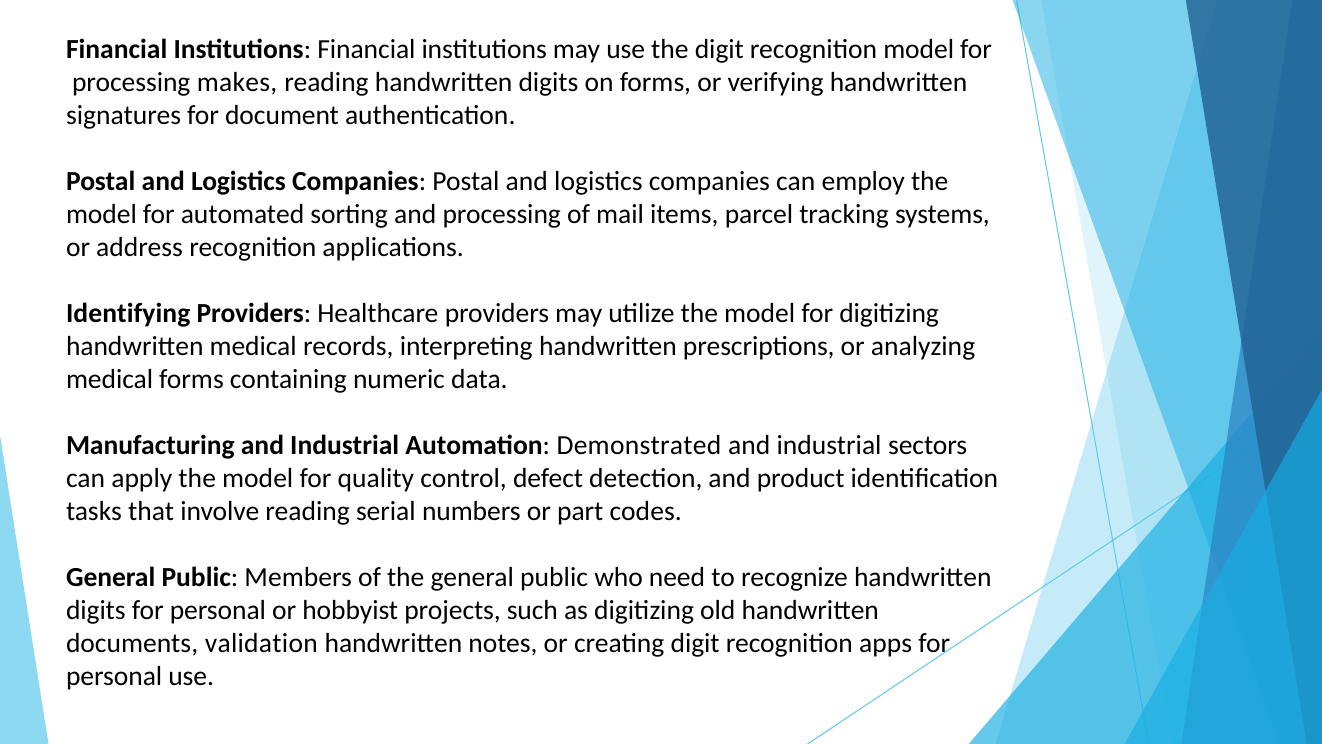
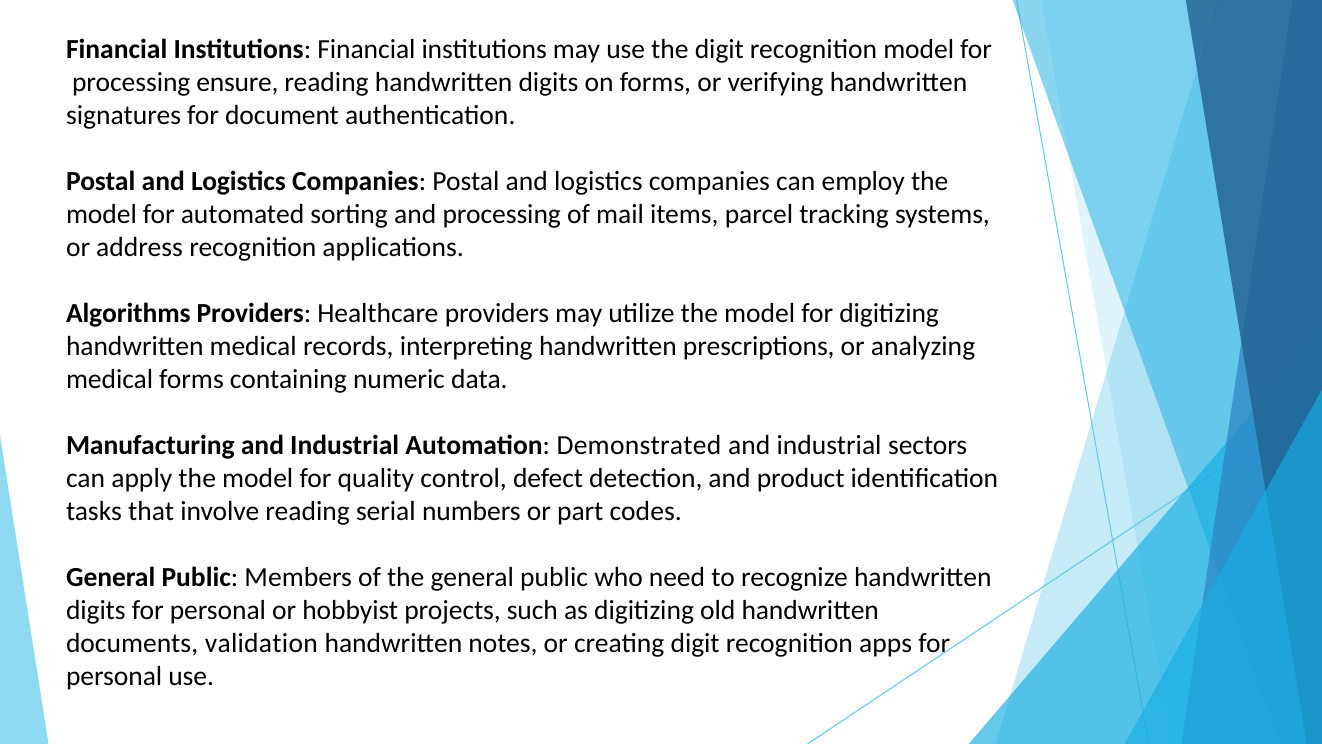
makes: makes -> ensure
Identifying: Identifying -> Algorithms
